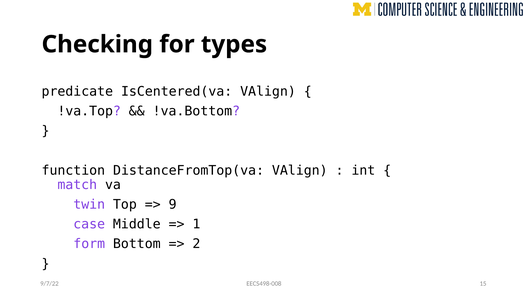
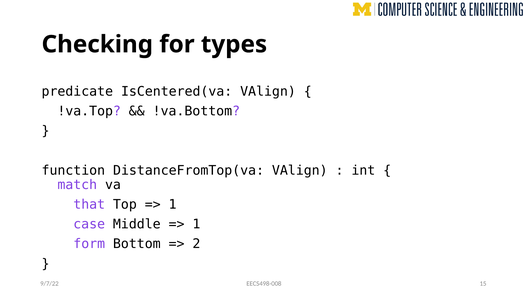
twin: twin -> that
9 at (173, 204): 9 -> 1
